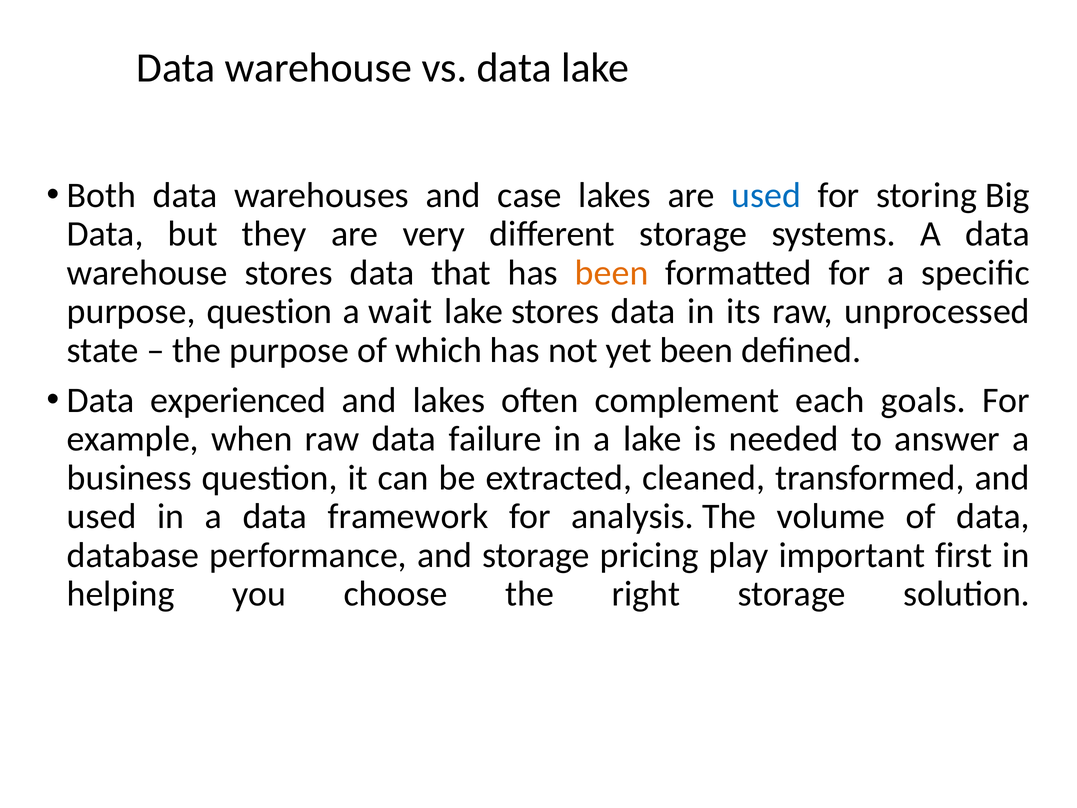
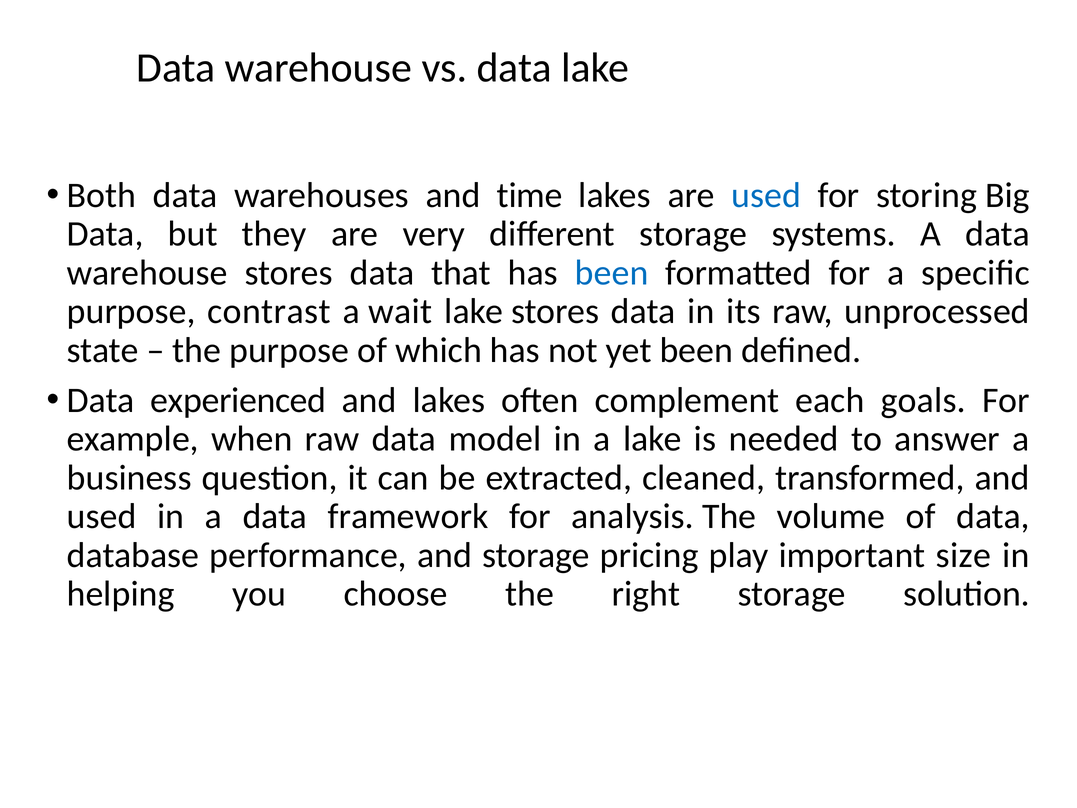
case: case -> time
been at (612, 273) colour: orange -> blue
purpose question: question -> contrast
failure: failure -> model
first: first -> size
